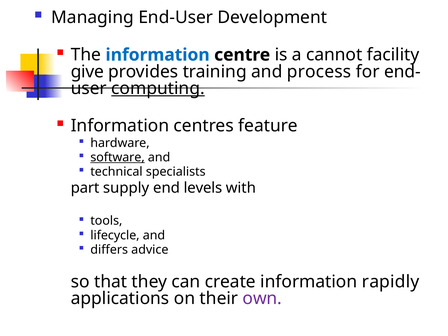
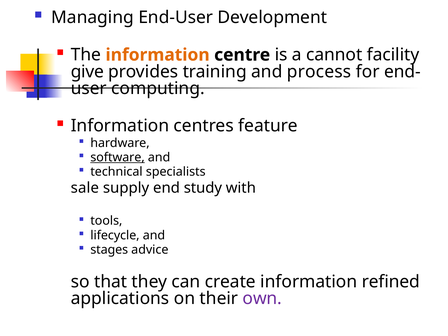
information at (158, 55) colour: blue -> orange
computing underline: present -> none
part: part -> sale
levels: levels -> study
differs: differs -> stages
rapidly: rapidly -> refined
